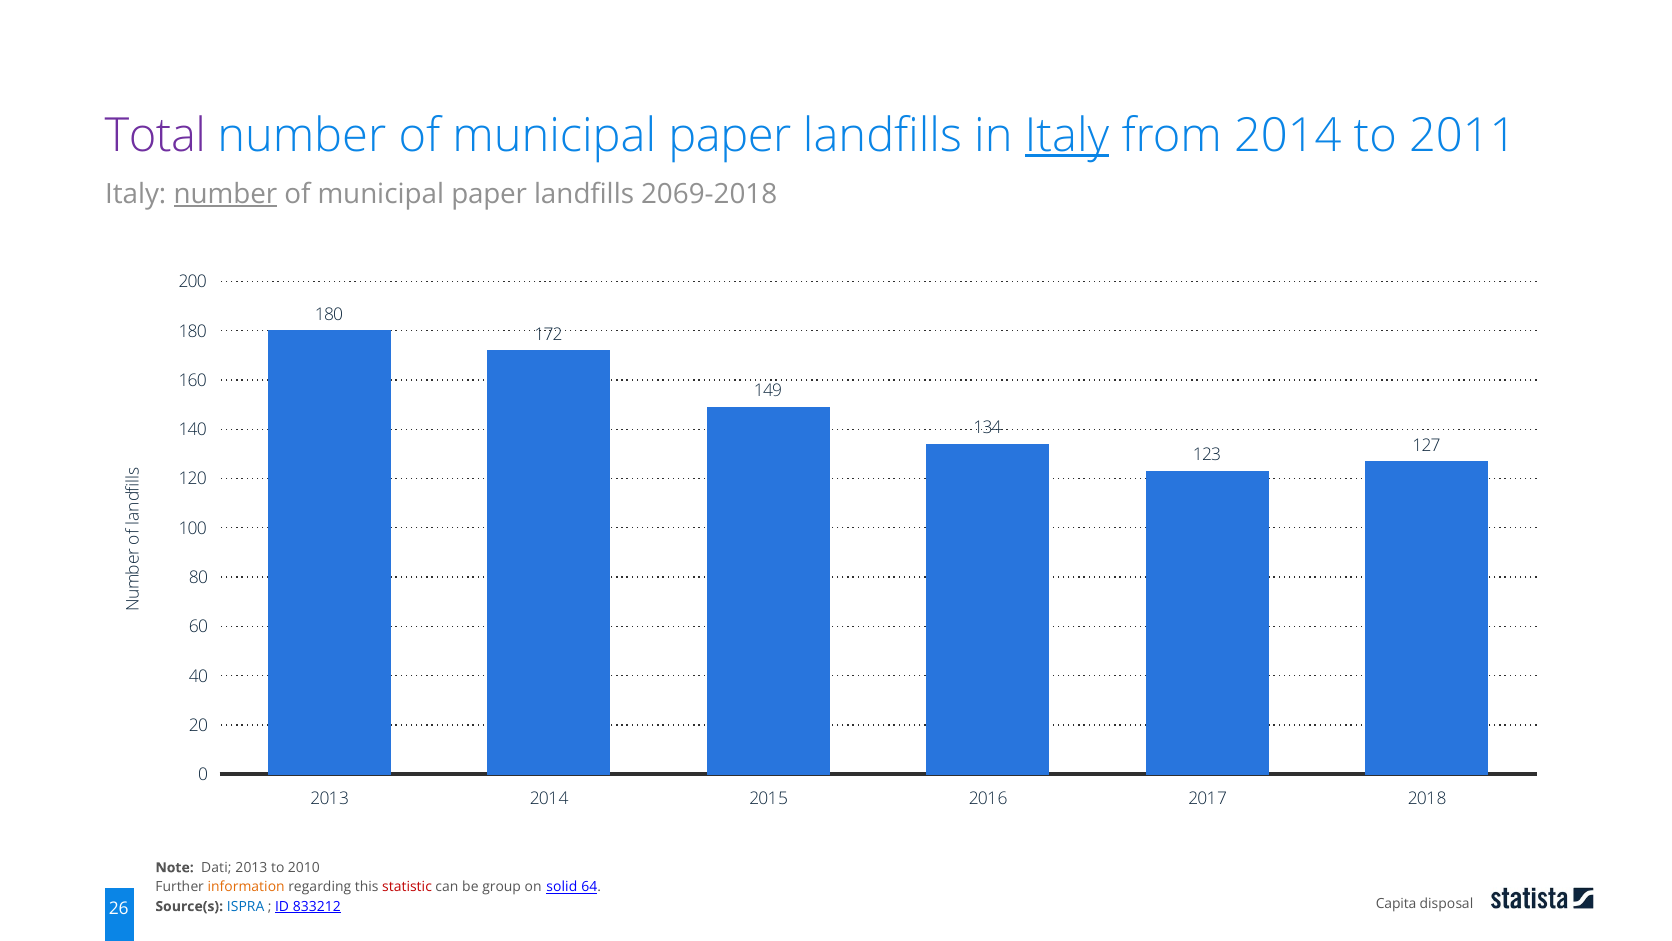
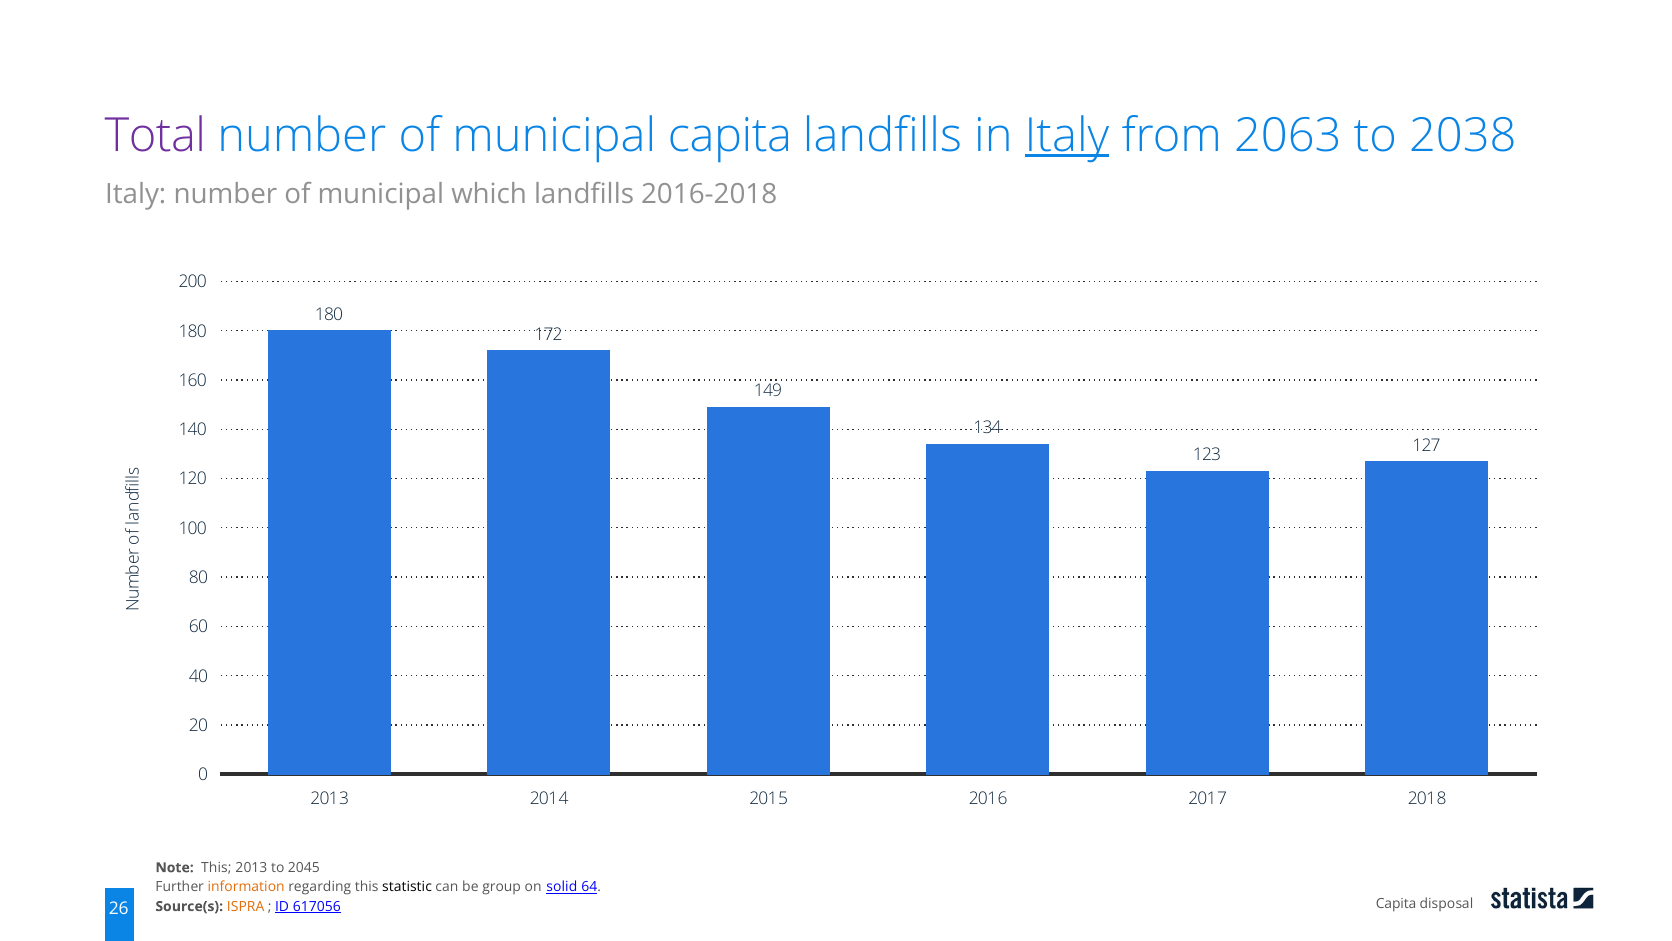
paper at (730, 135): paper -> capita
from 2014: 2014 -> 2063
2011: 2011 -> 2038
number at (225, 194) underline: present -> none
paper at (489, 194): paper -> which
2069-2018: 2069-2018 -> 2016-2018
Note Dati: Dati -> This
2010: 2010 -> 2045
statistic colour: red -> black
ISPRA colour: blue -> orange
833212: 833212 -> 617056
